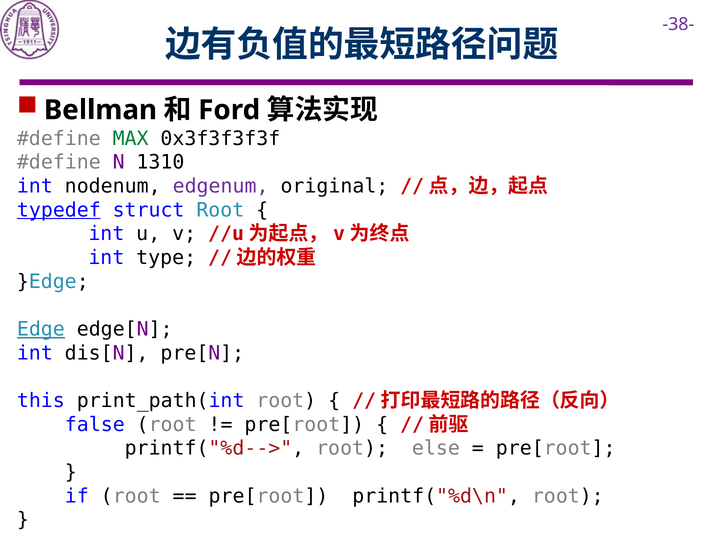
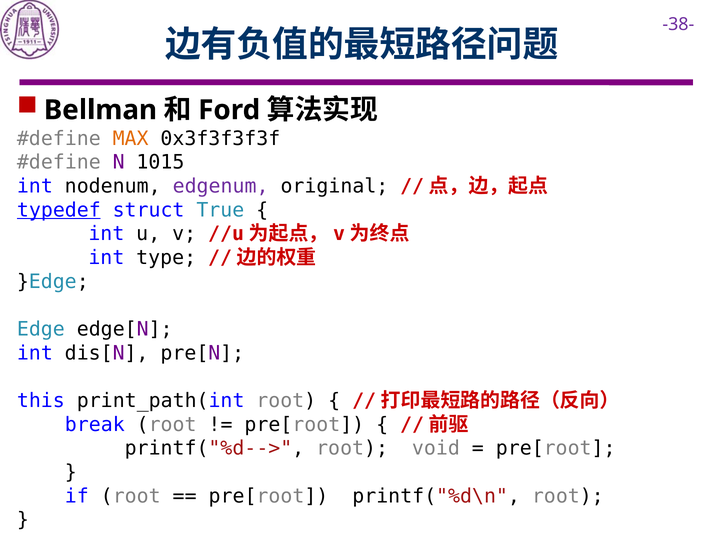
MAX colour: green -> orange
1310: 1310 -> 1015
struct Root: Root -> True
Edge underline: present -> none
false: false -> break
else: else -> void
